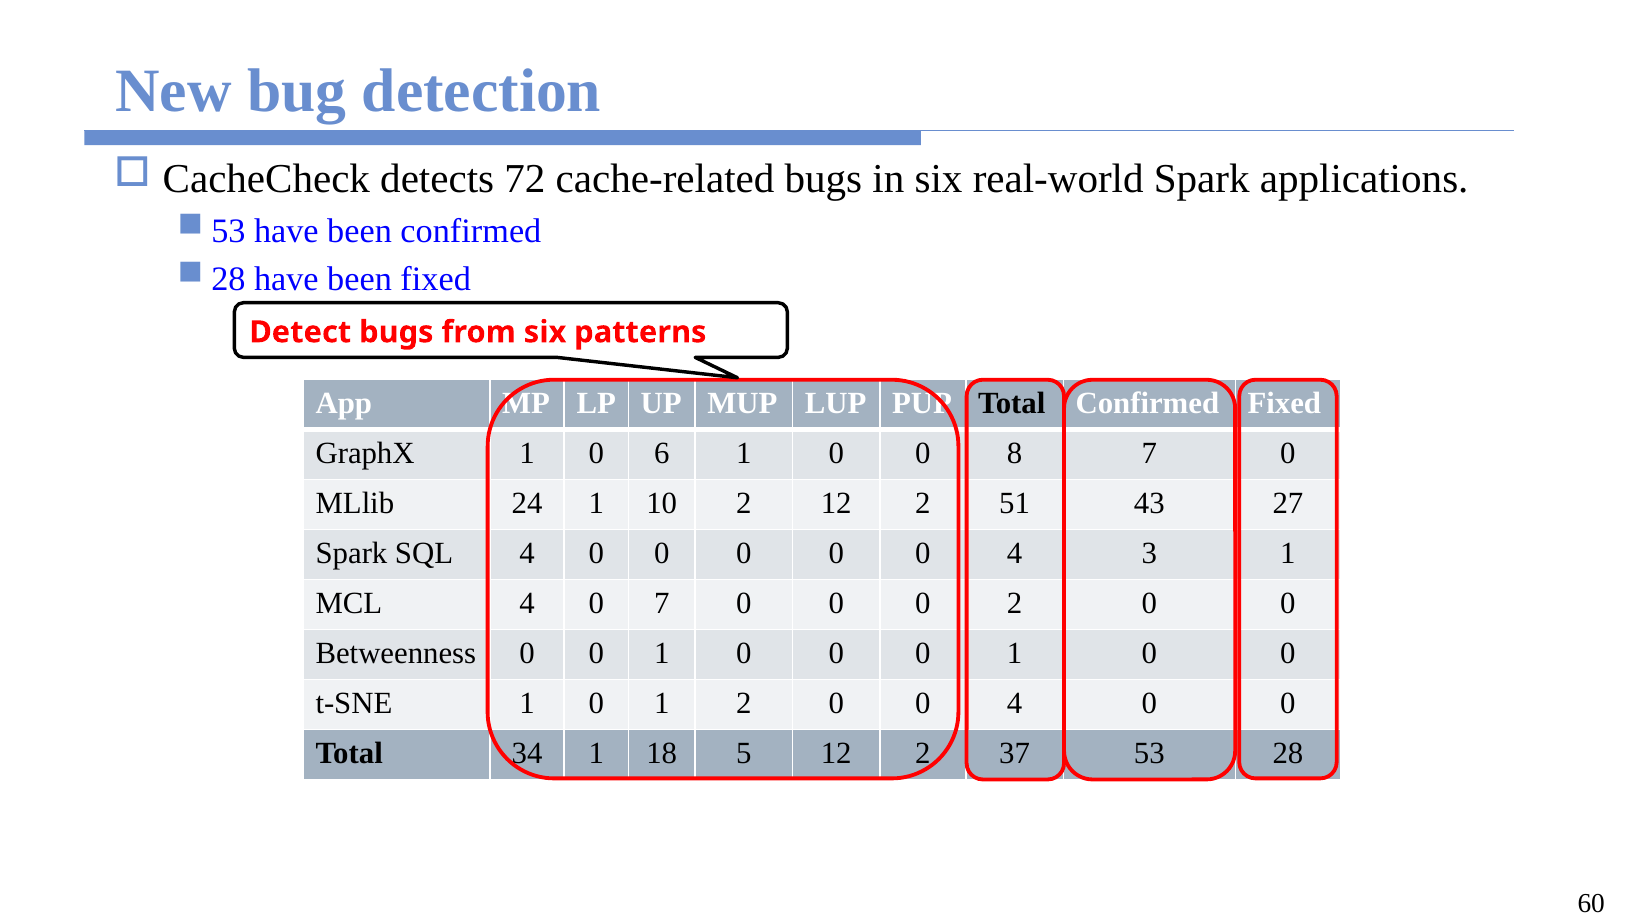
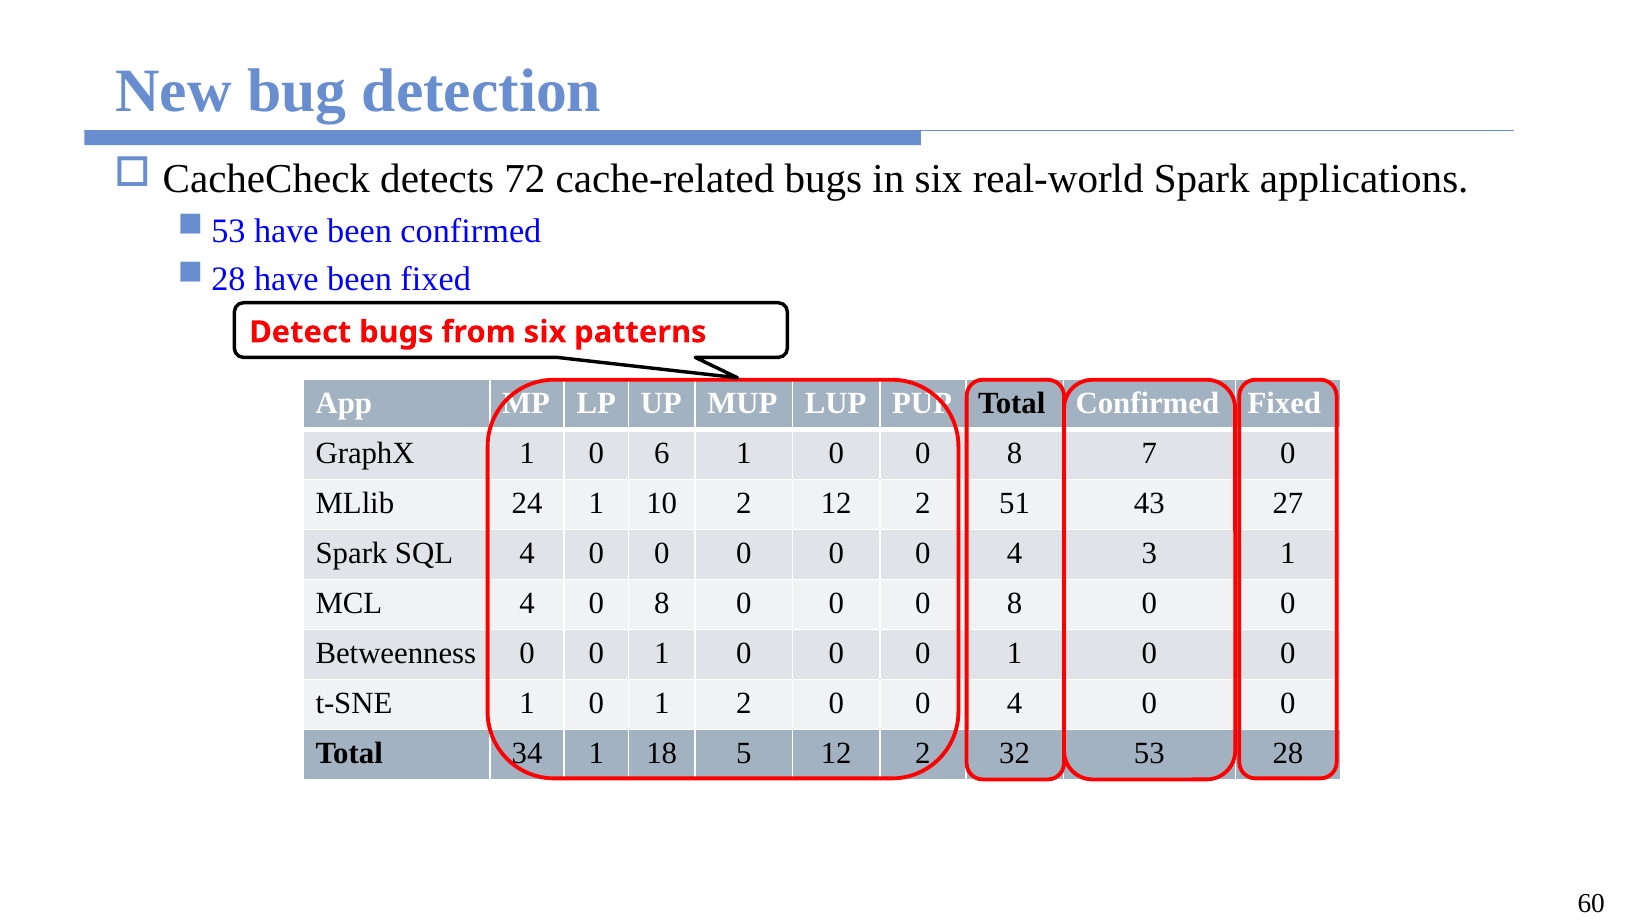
4 0 7: 7 -> 8
0 0 0 2: 2 -> 8
37: 37 -> 32
